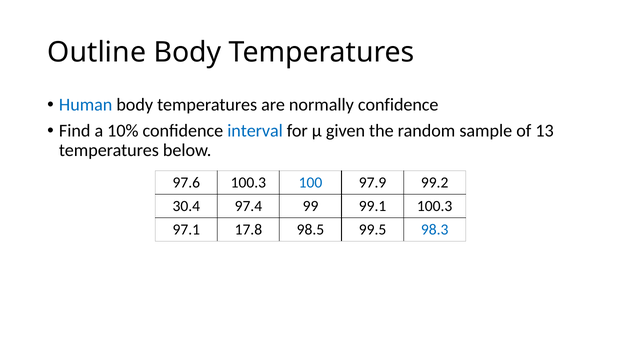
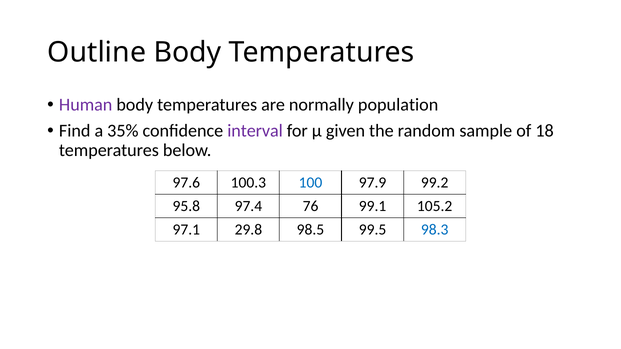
Human colour: blue -> purple
normally confidence: confidence -> population
10%: 10% -> 35%
interval colour: blue -> purple
13: 13 -> 18
30.4: 30.4 -> 95.8
99: 99 -> 76
99.1 100.3: 100.3 -> 105.2
17.8: 17.8 -> 29.8
